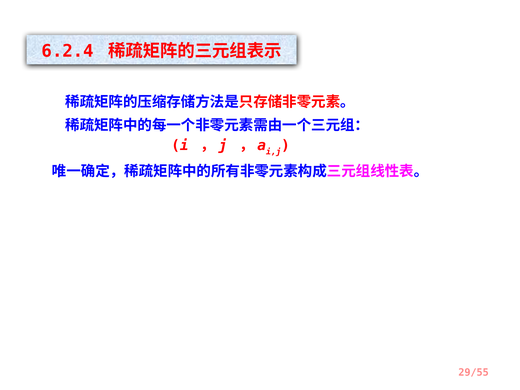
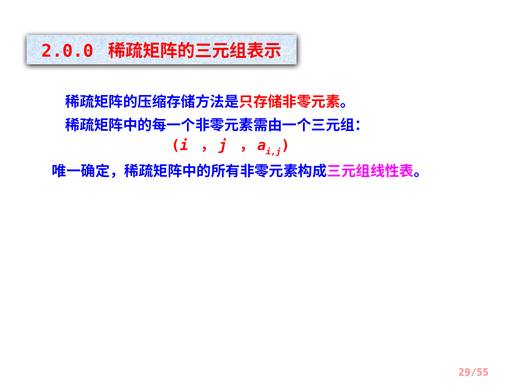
6.2.4: 6.2.4 -> 2.0.0
